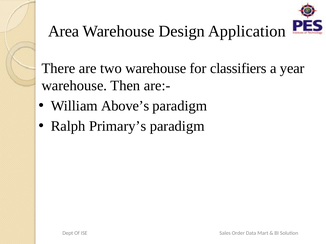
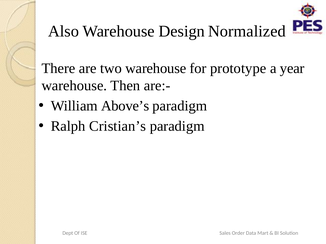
Area: Area -> Also
Application: Application -> Normalized
classifiers: classifiers -> prototype
Primary’s: Primary’s -> Cristian’s
